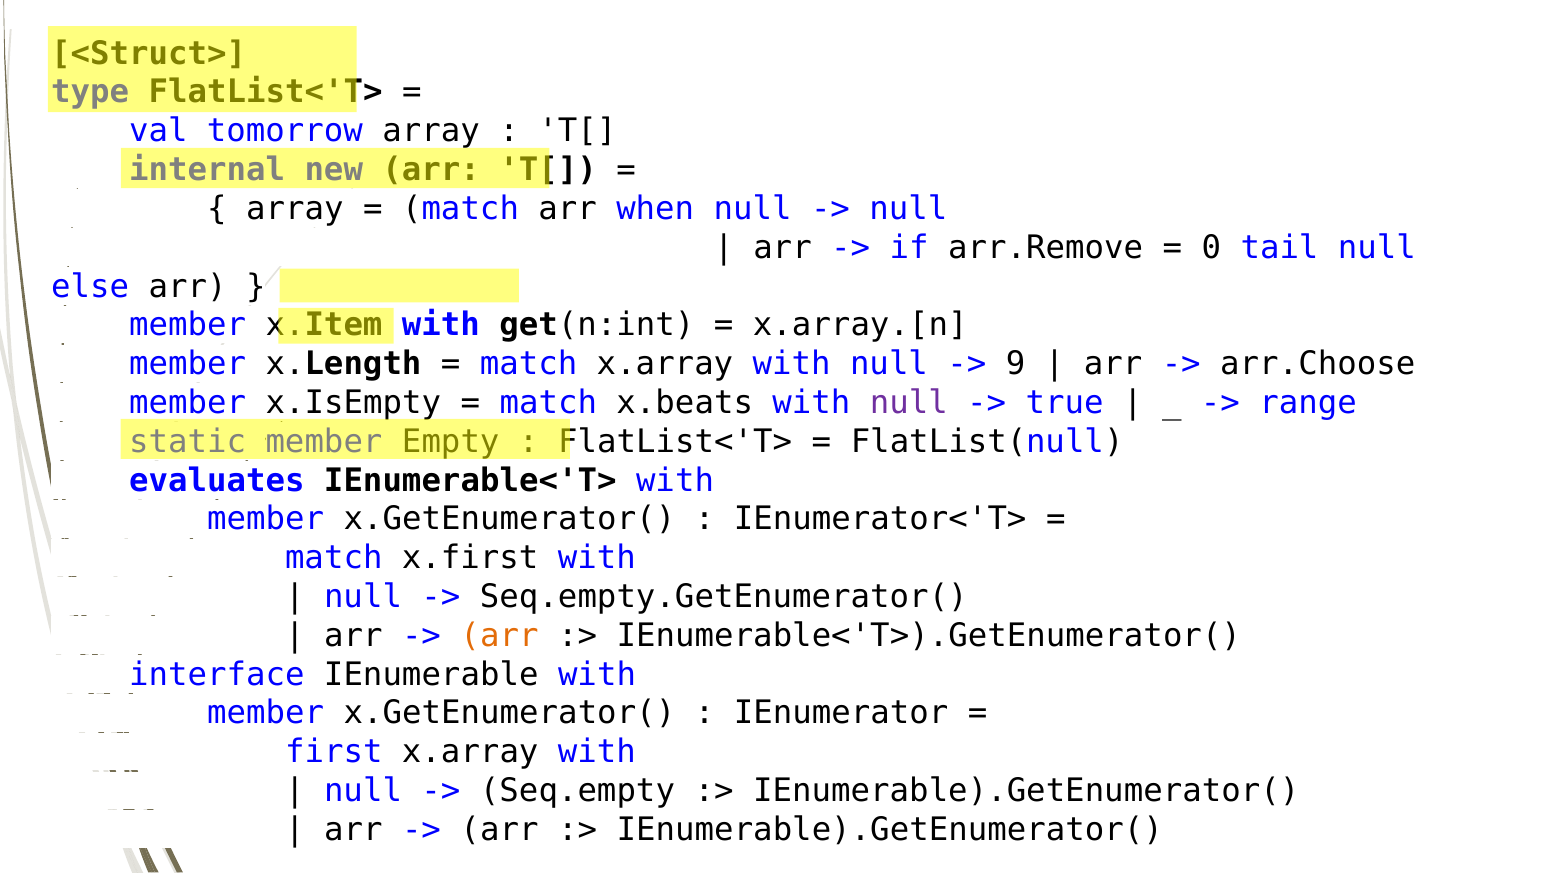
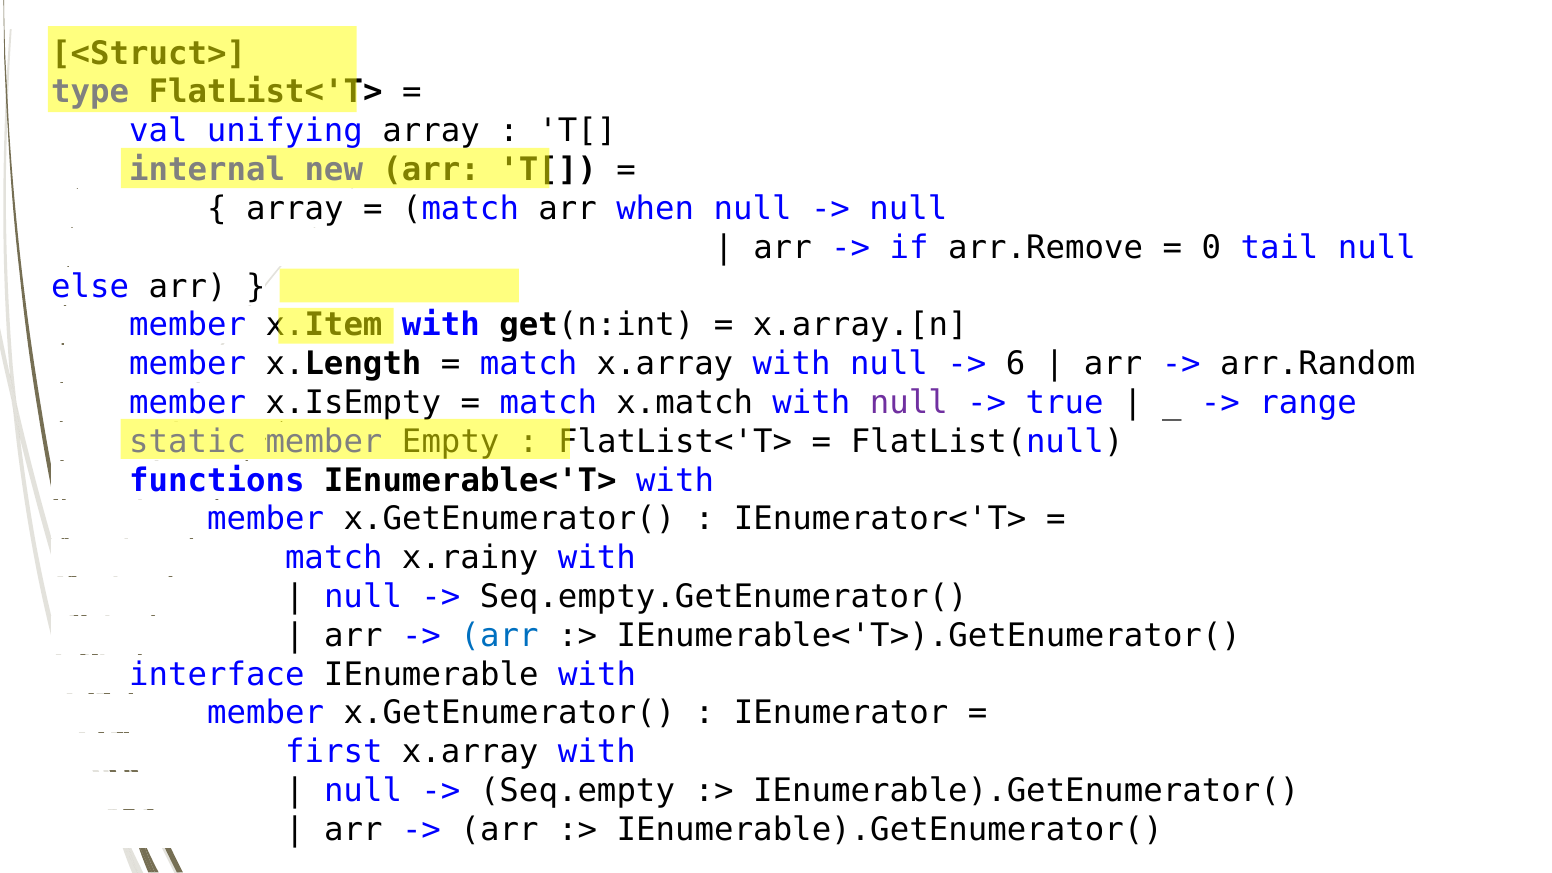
tomorrow: tomorrow -> unifying
9: 9 -> 6
arr.Choose: arr.Choose -> arr.Random
x.beats: x.beats -> x.match
evaluates: evaluates -> functions
x.first: x.first -> x.rainy
arr at (500, 636) colour: orange -> blue
